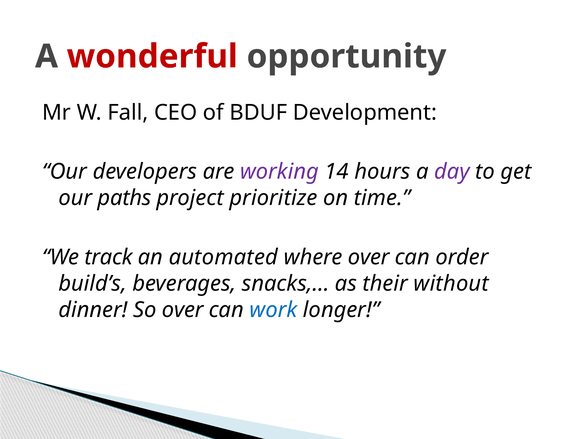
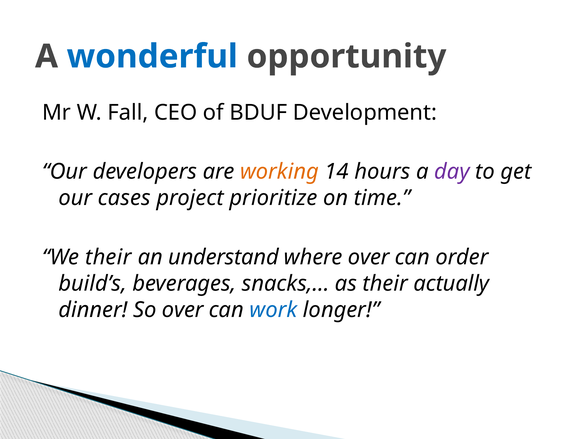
wonderful colour: red -> blue
working colour: purple -> orange
paths: paths -> cases
We track: track -> their
automated: automated -> understand
without: without -> actually
